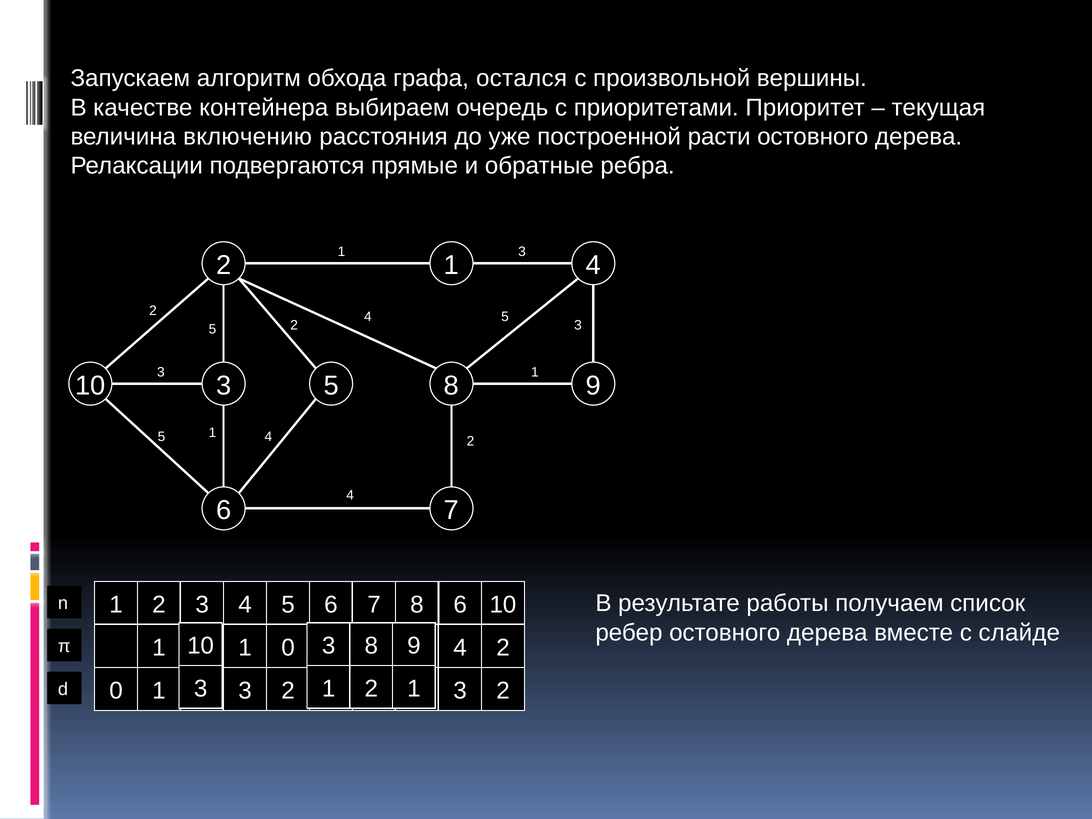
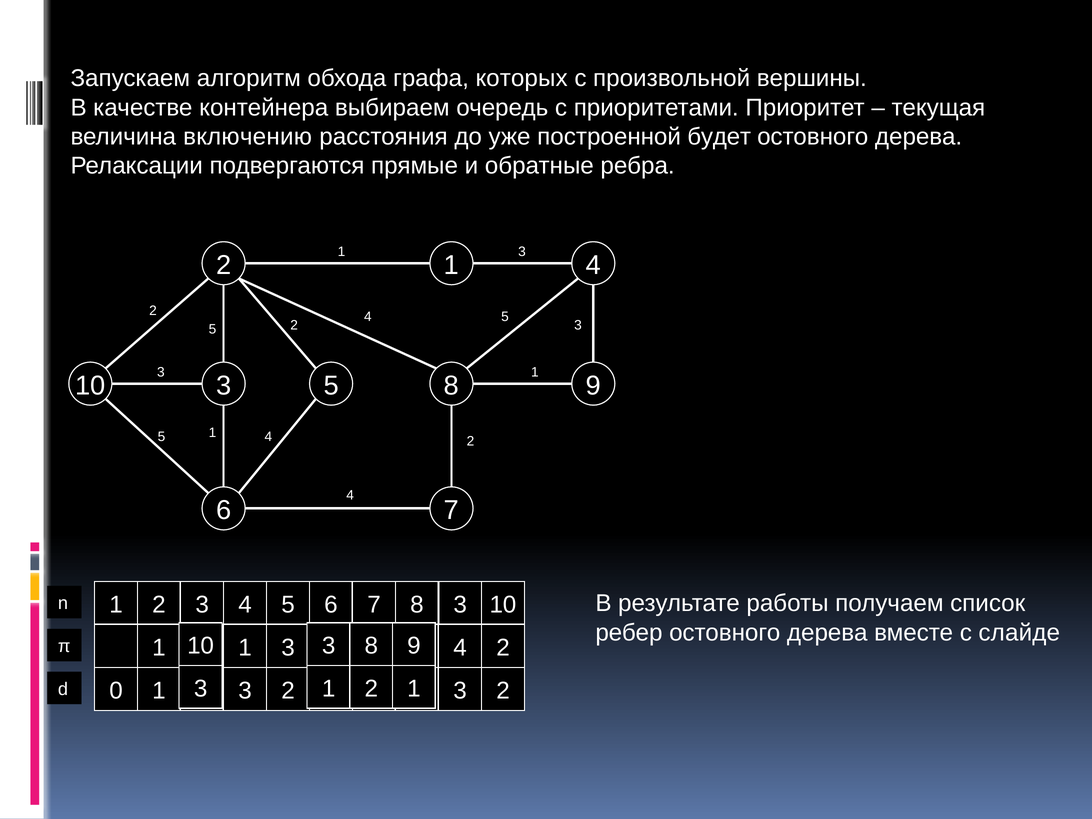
остался: остался -> которых
расти: расти -> будет
8 6: 6 -> 3
0 at (288, 648): 0 -> 3
